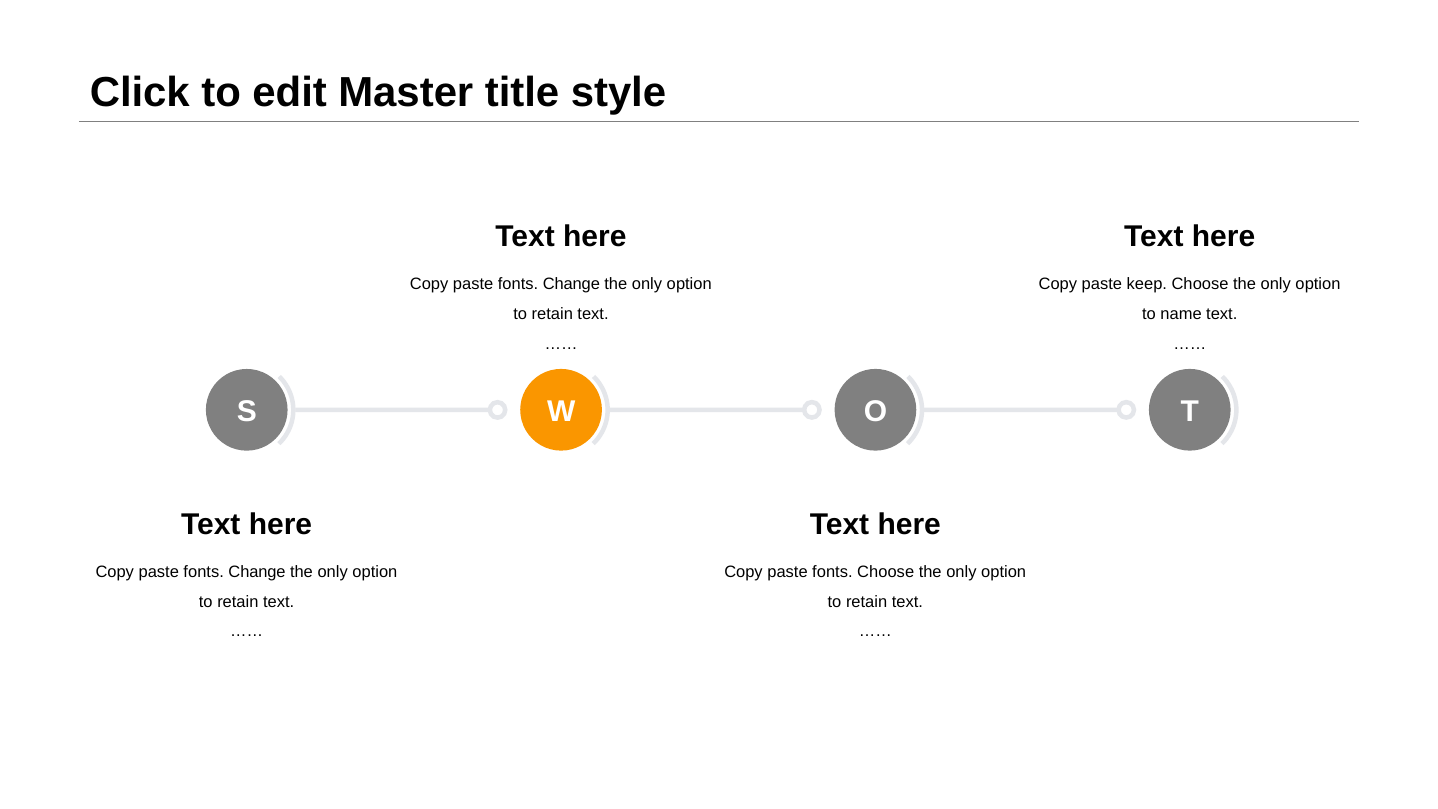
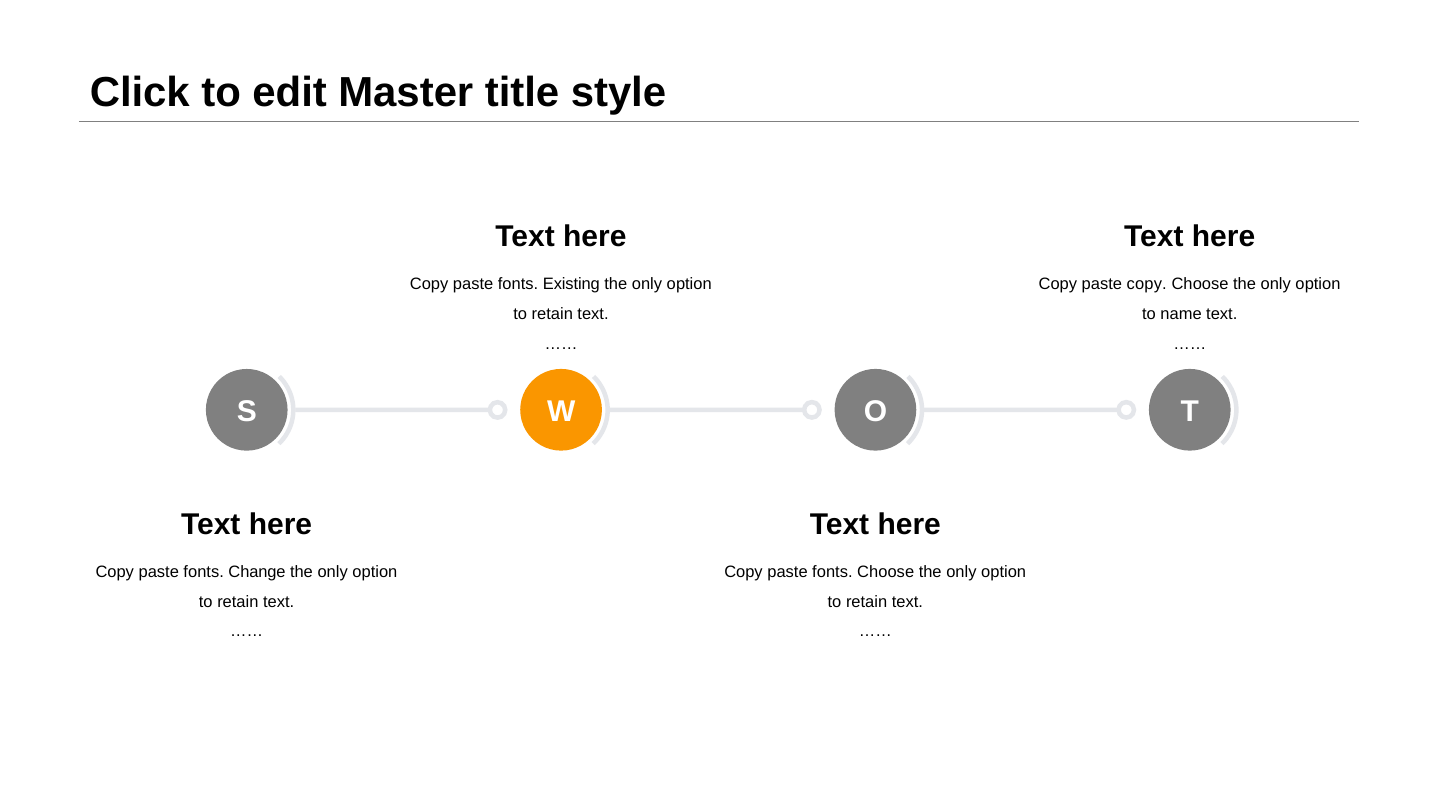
Change at (571, 284): Change -> Existing
paste keep: keep -> copy
